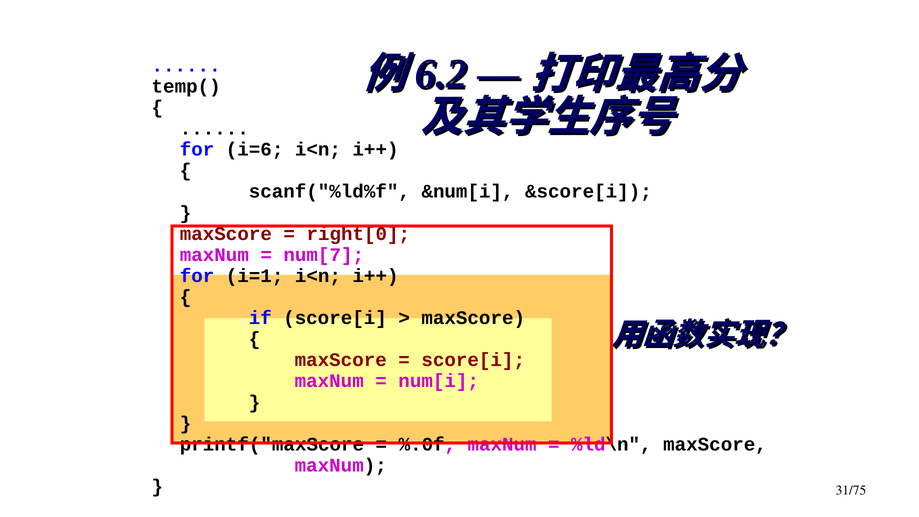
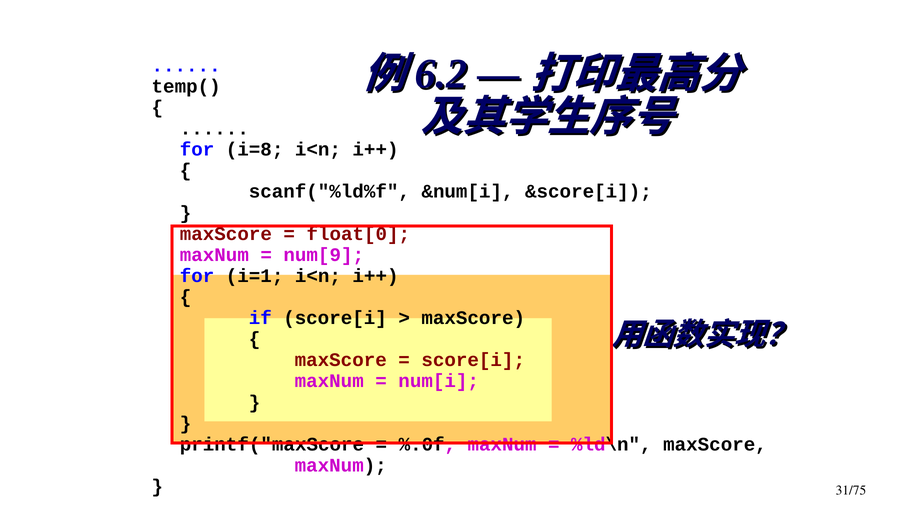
i=6: i=6 -> i=8
right[0: right[0 -> float[0
num[7: num[7 -> num[9
